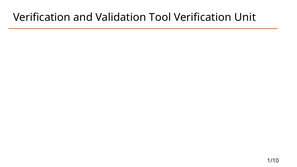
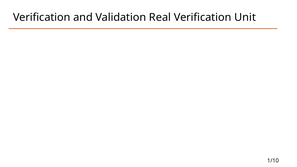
Tool: Tool -> Real
